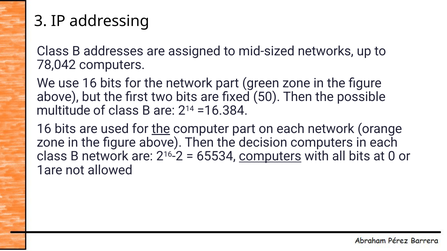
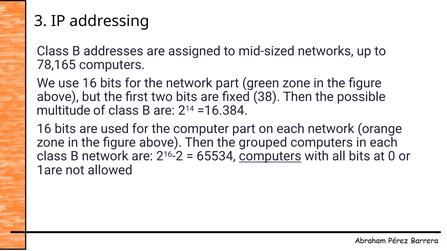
78,042: 78,042 -> 78,165
50: 50 -> 38
the at (161, 129) underline: present -> none
decision: decision -> grouped
